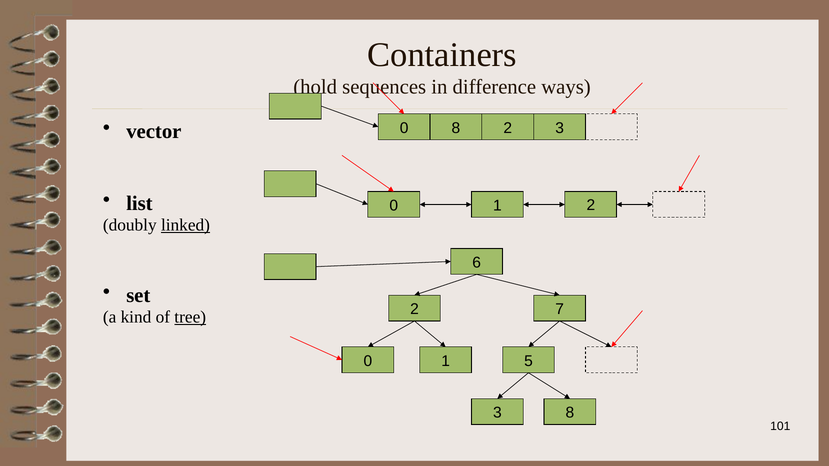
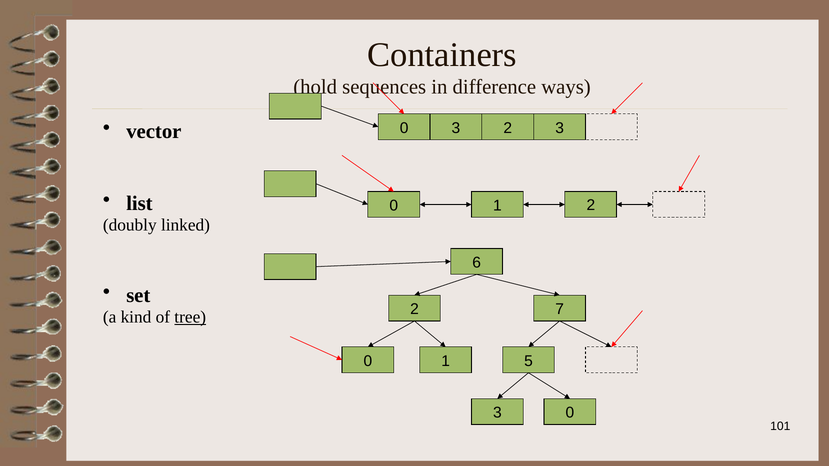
0 8: 8 -> 3
linked underline: present -> none
8 at (570, 413): 8 -> 0
